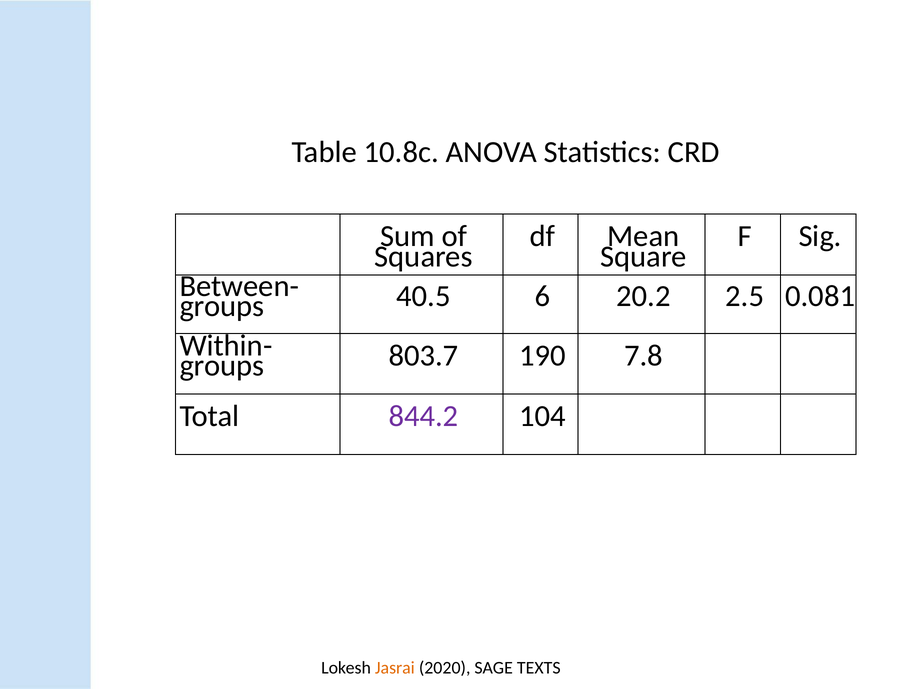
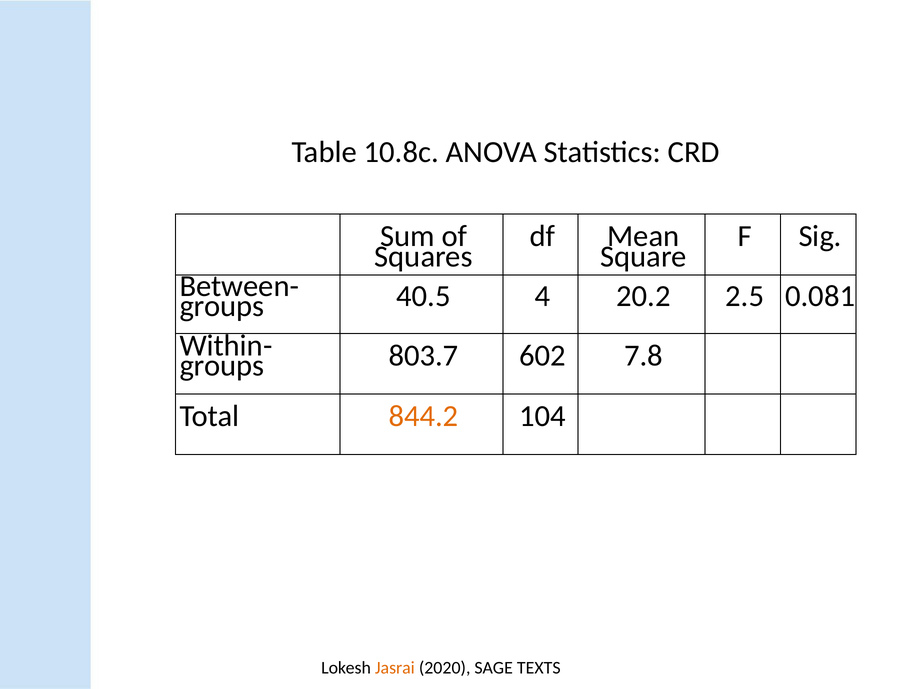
6: 6 -> 4
190: 190 -> 602
844.2 colour: purple -> orange
